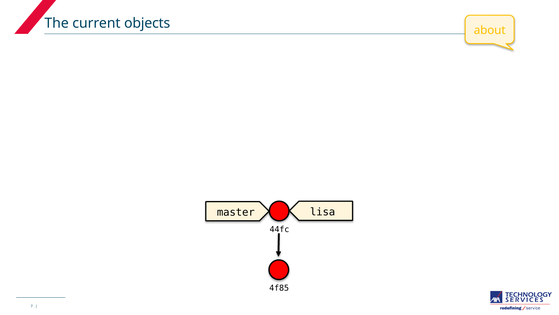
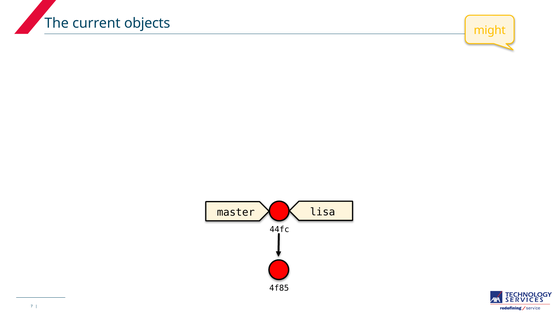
about: about -> might
